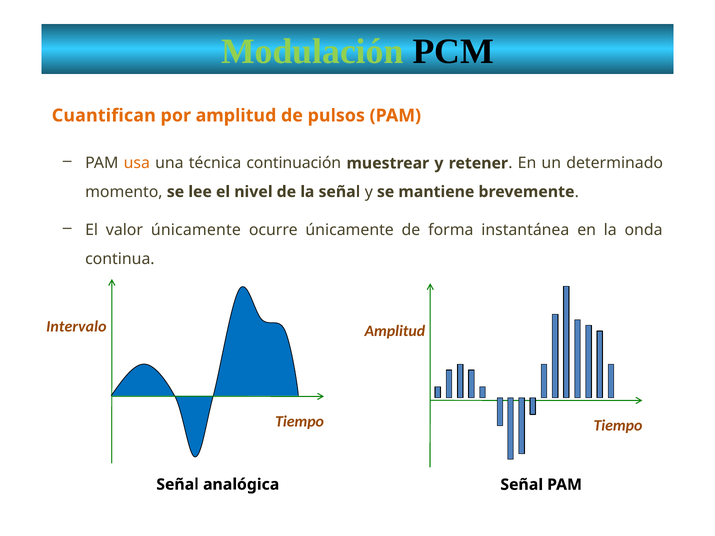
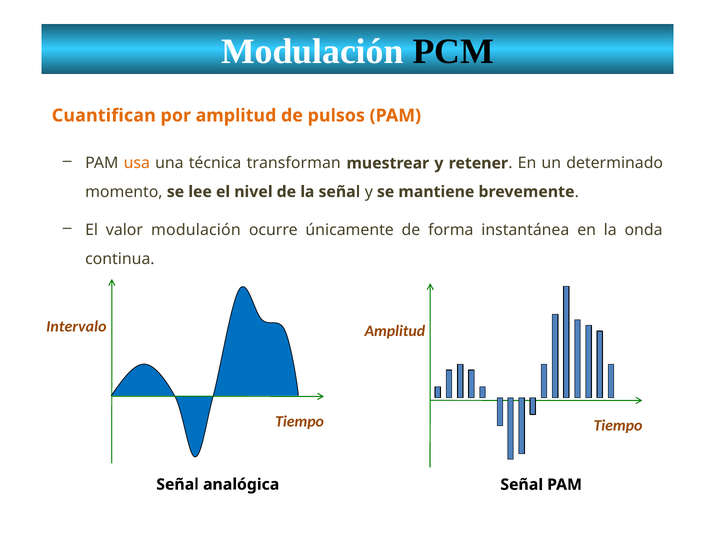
Modulación at (312, 51) colour: light green -> white
continuación: continuación -> transforman
valor únicamente: únicamente -> modulación
